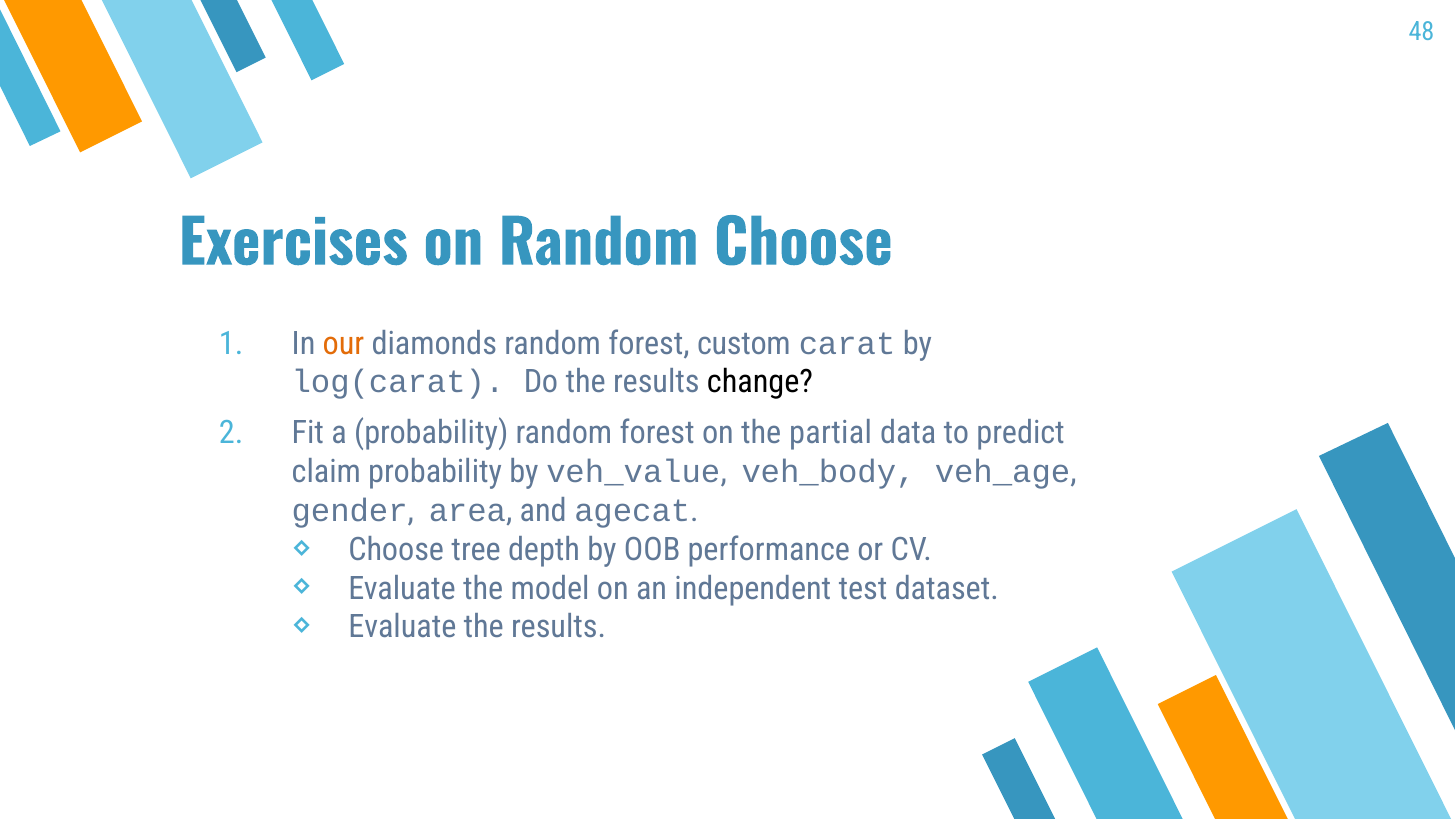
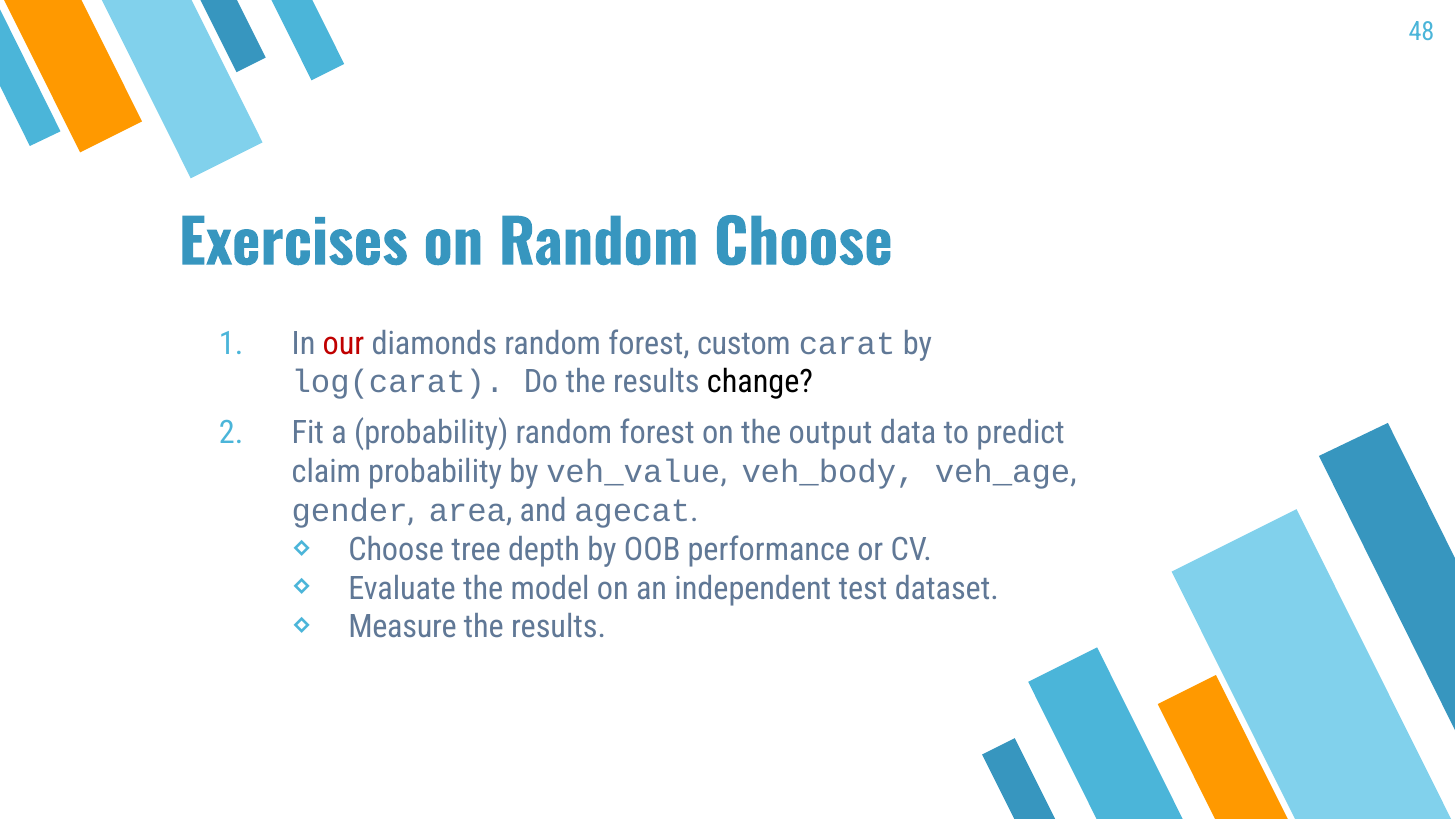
our colour: orange -> red
partial: partial -> output
Evaluate at (402, 627): Evaluate -> Measure
